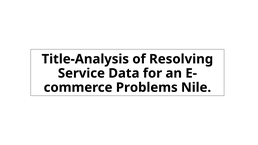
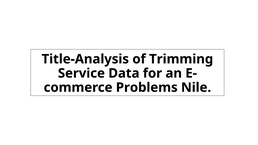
Resolving: Resolving -> Trimming
